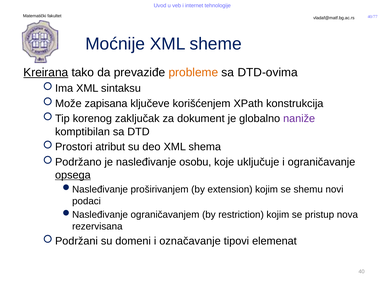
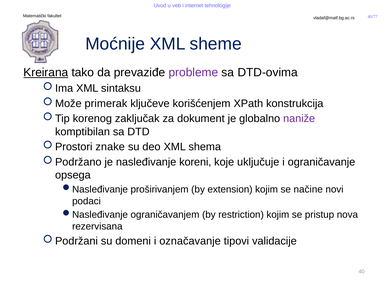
probleme colour: orange -> purple
zapisana: zapisana -> primerak
atribut: atribut -> znake
osobu: osobu -> koreni
opsega underline: present -> none
shemu: shemu -> načine
elemenat: elemenat -> validacije
